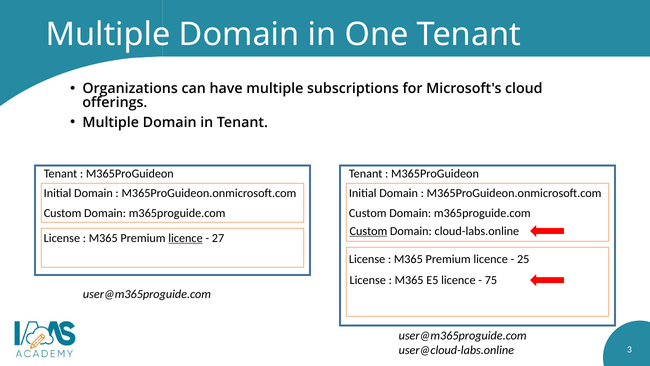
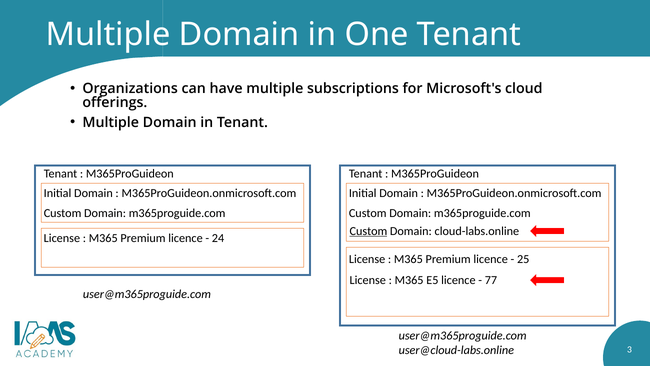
licence at (185, 238) underline: present -> none
27: 27 -> 24
75: 75 -> 77
